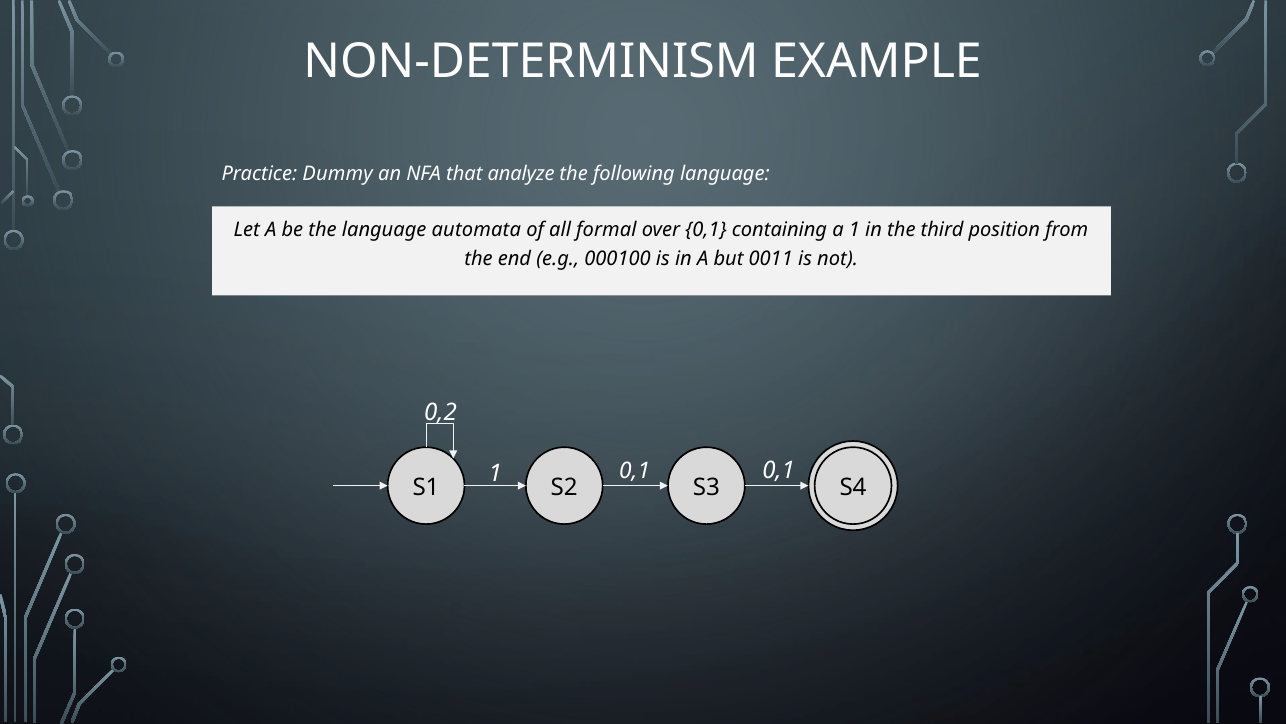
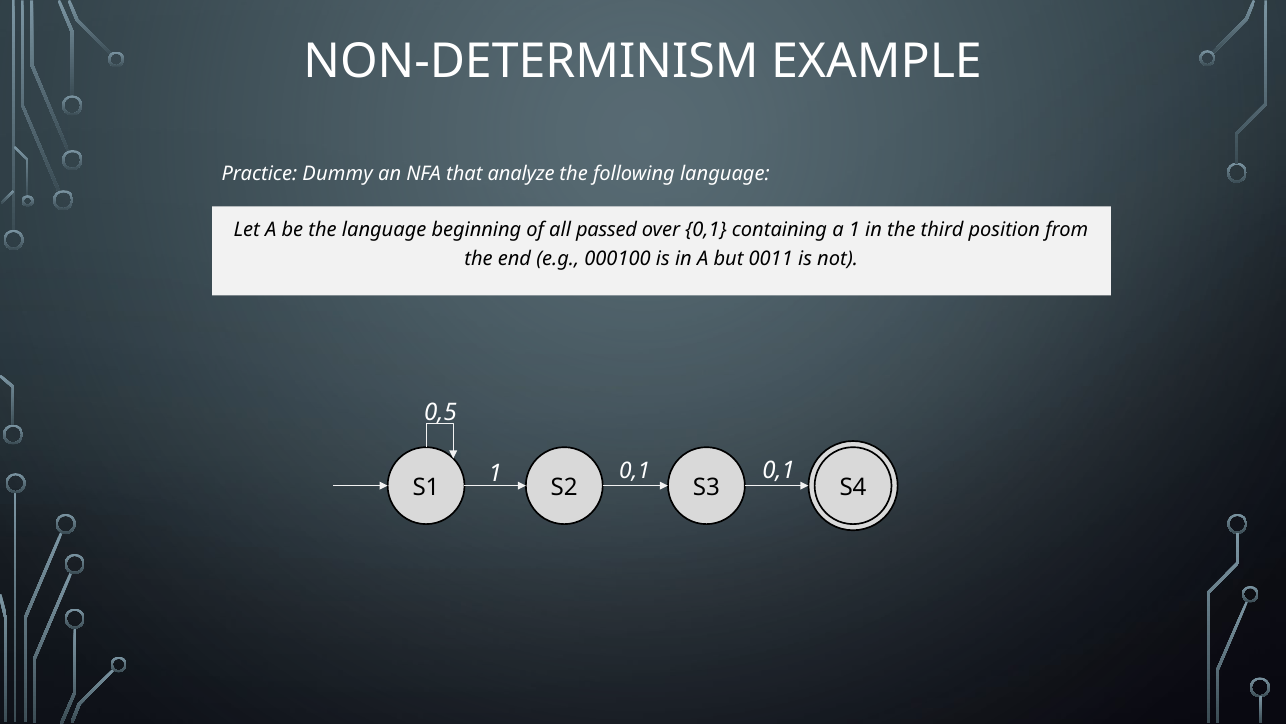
automata: automata -> beginning
formal: formal -> passed
0,2: 0,2 -> 0,5
